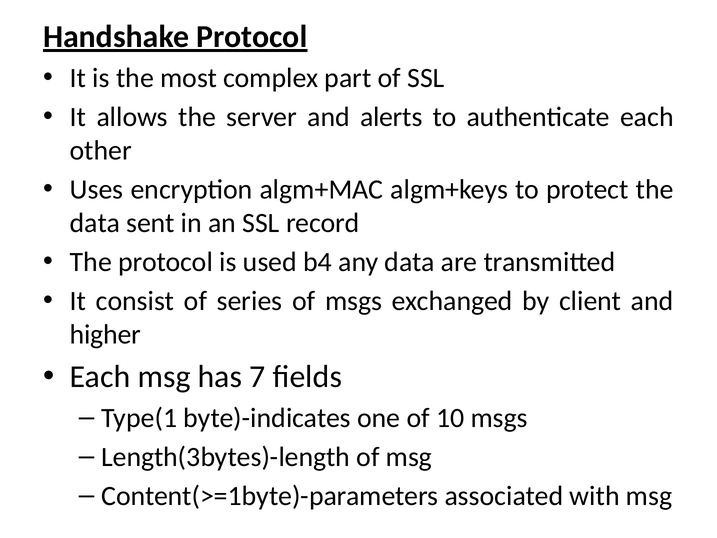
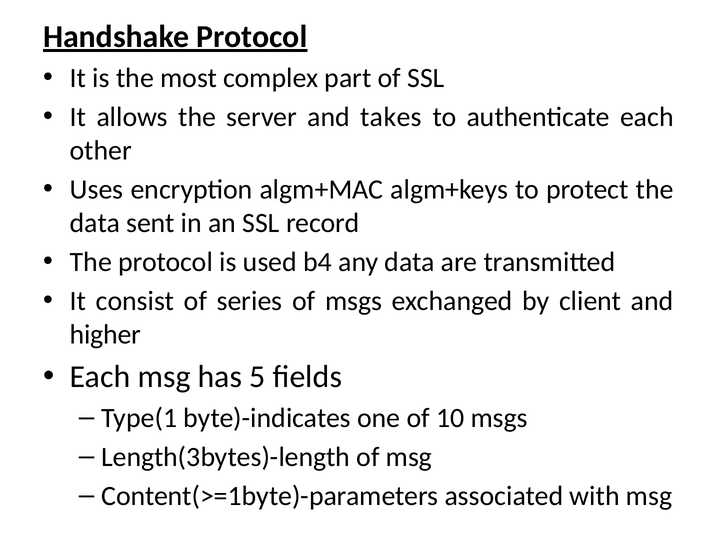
alerts: alerts -> takes
7: 7 -> 5
